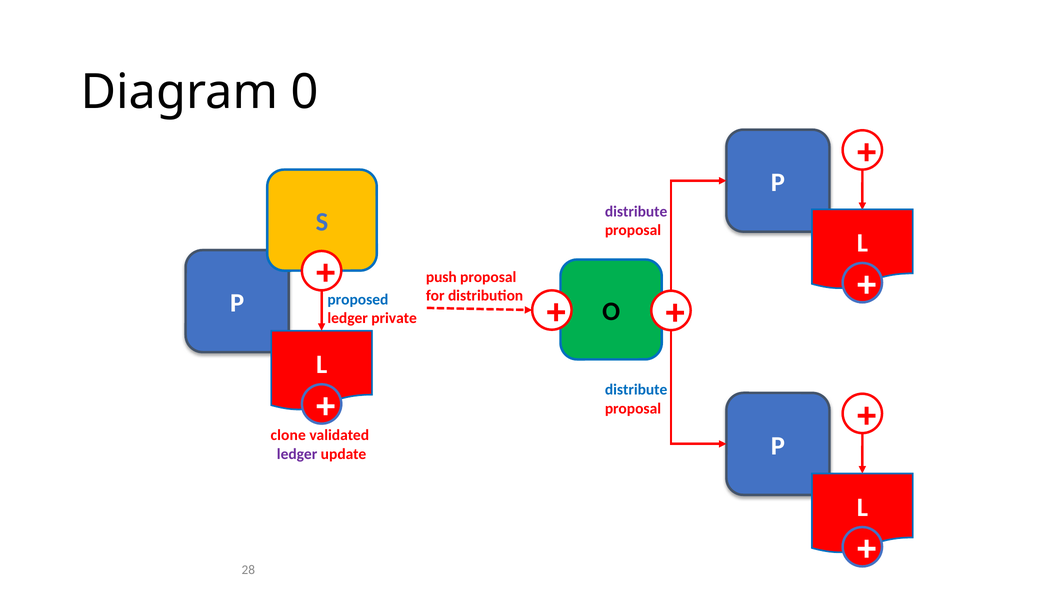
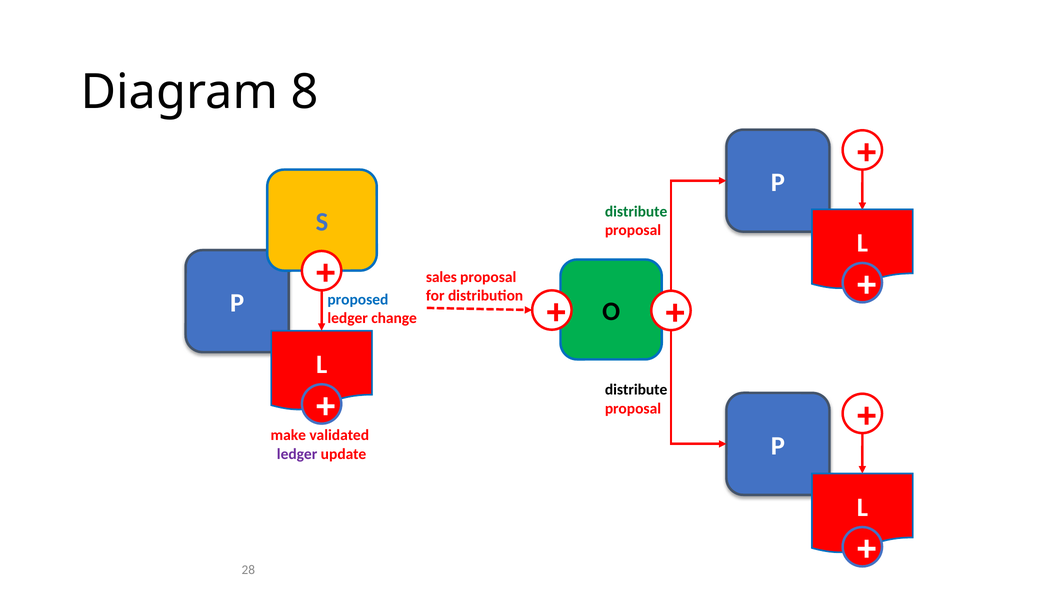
0: 0 -> 8
distribute at (636, 212) colour: purple -> green
push: push -> sales
private: private -> change
distribute at (636, 390) colour: blue -> black
clone: clone -> make
